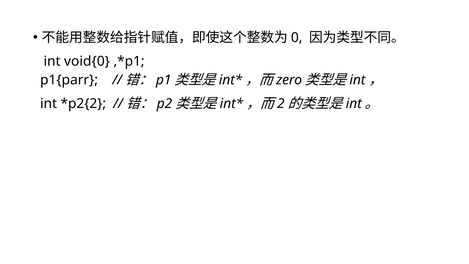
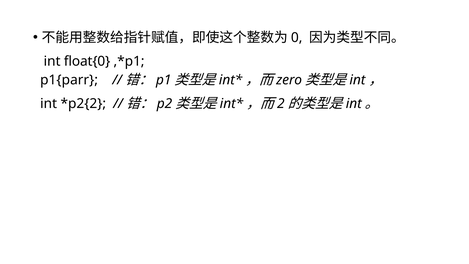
void{0: void{0 -> float{0
